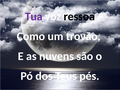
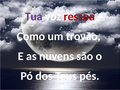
ressoa colour: black -> red
